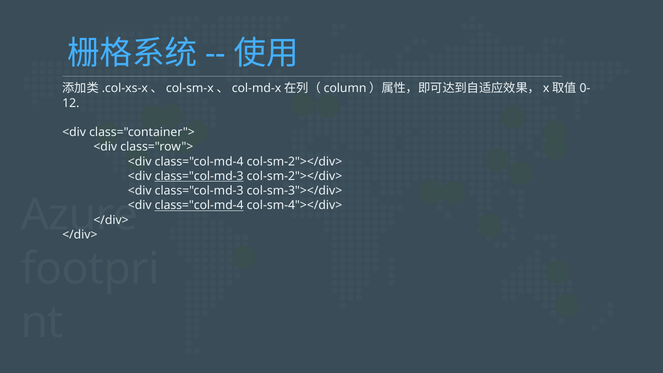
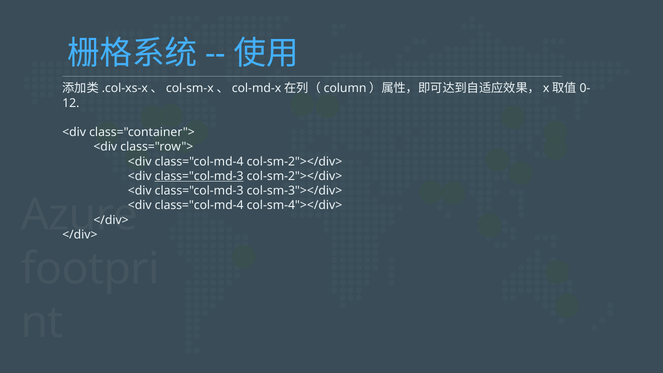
class="col-md-4 at (199, 205) underline: present -> none
